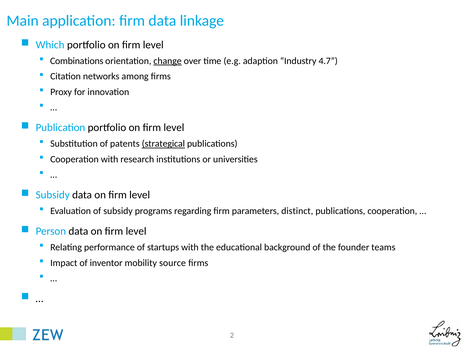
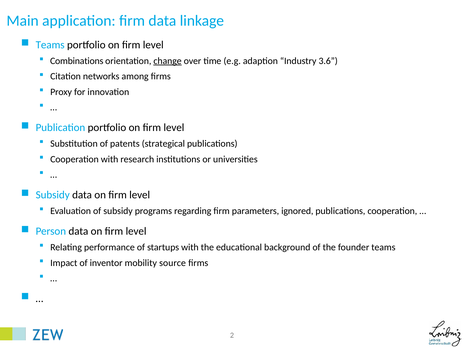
Which at (50, 45): Which -> Teams
4.7: 4.7 -> 3.6
strategical underline: present -> none
distinct: distinct -> ignored
